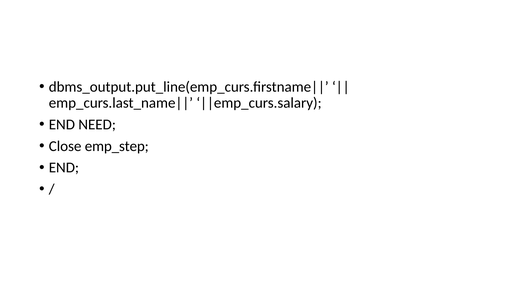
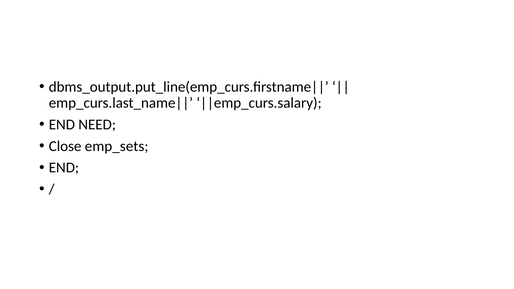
emp_step: emp_step -> emp_sets
